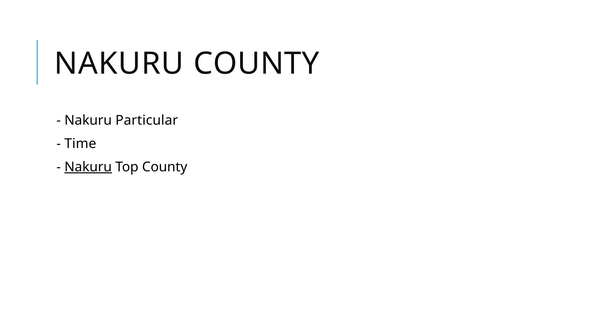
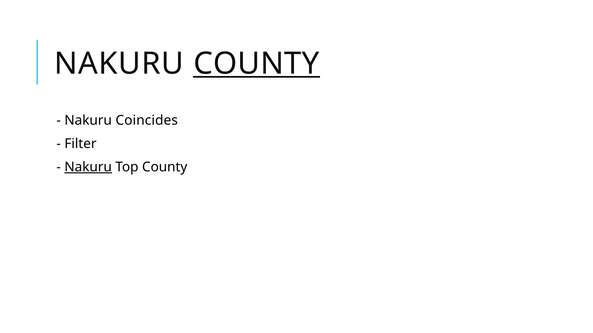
COUNTY at (256, 64) underline: none -> present
Particular: Particular -> Coincides
Time: Time -> Filter
